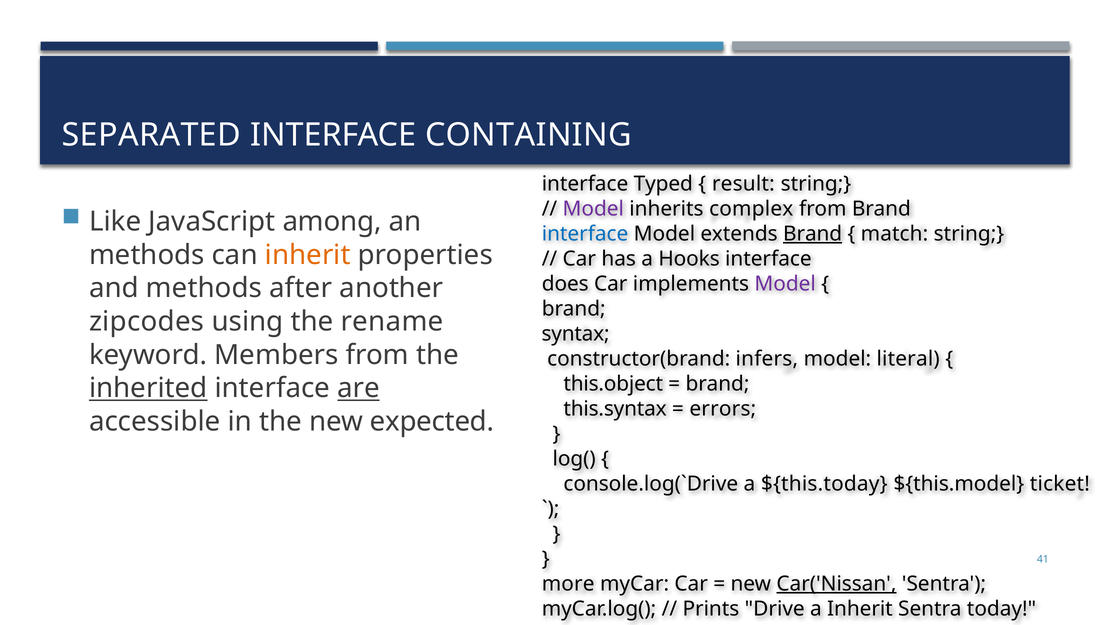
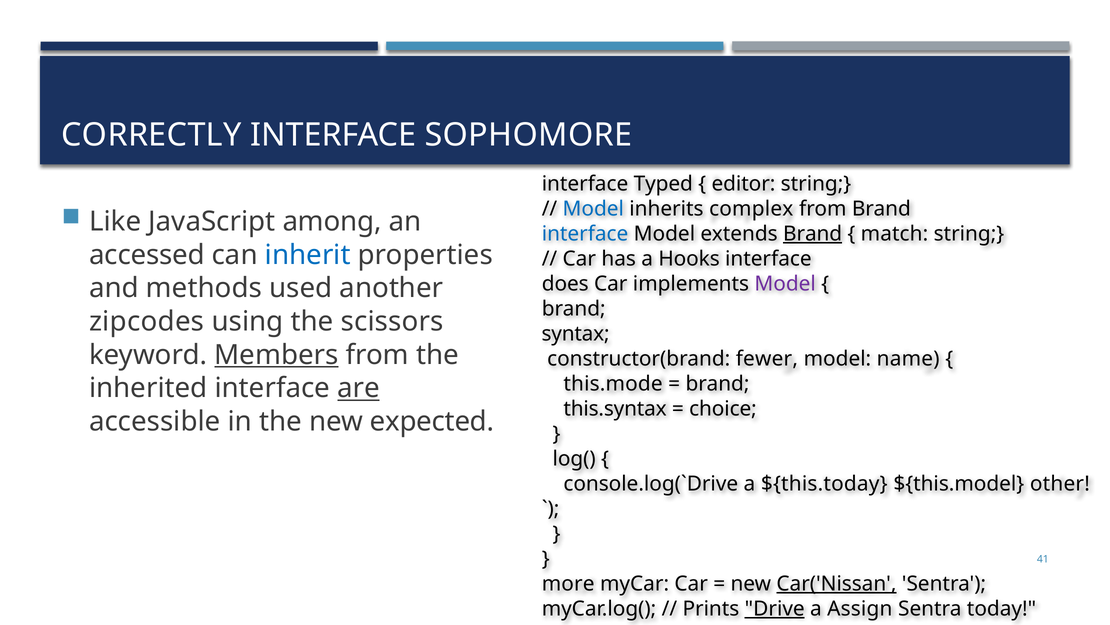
SEPARATED: SEPARATED -> CORRECTLY
CONTAINING: CONTAINING -> SOPHOMORE
result: result -> editor
Model at (593, 209) colour: purple -> blue
methods at (147, 255): methods -> accessed
inherit at (308, 255) colour: orange -> blue
after: after -> used
rename: rename -> scissors
Members underline: none -> present
infers: infers -> fewer
literal: literal -> name
this.object: this.object -> this.mode
inherited underline: present -> none
errors: errors -> choice
ticket: ticket -> other
Drive underline: none -> present
a Inherit: Inherit -> Assign
